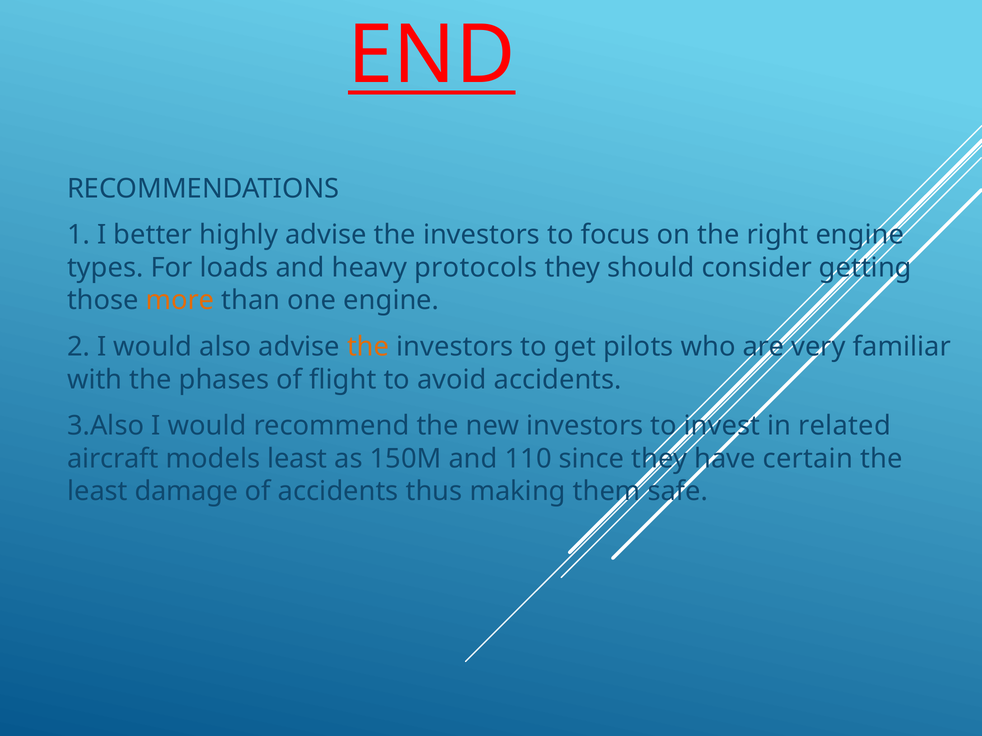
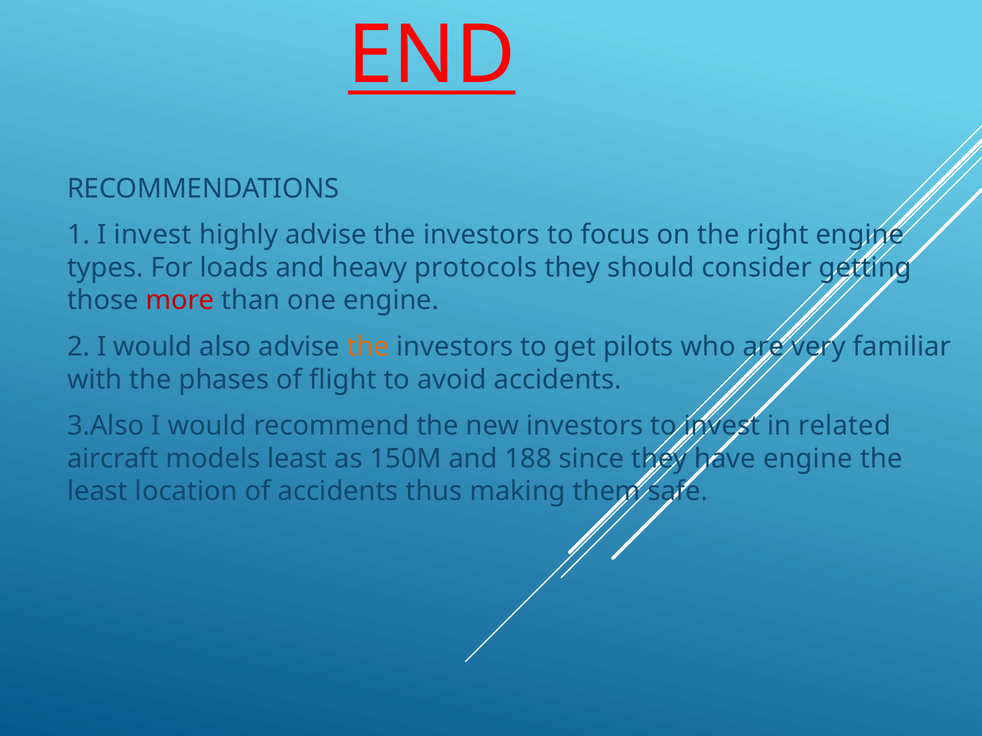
I better: better -> invest
more colour: orange -> red
110: 110 -> 188
have certain: certain -> engine
damage: damage -> location
